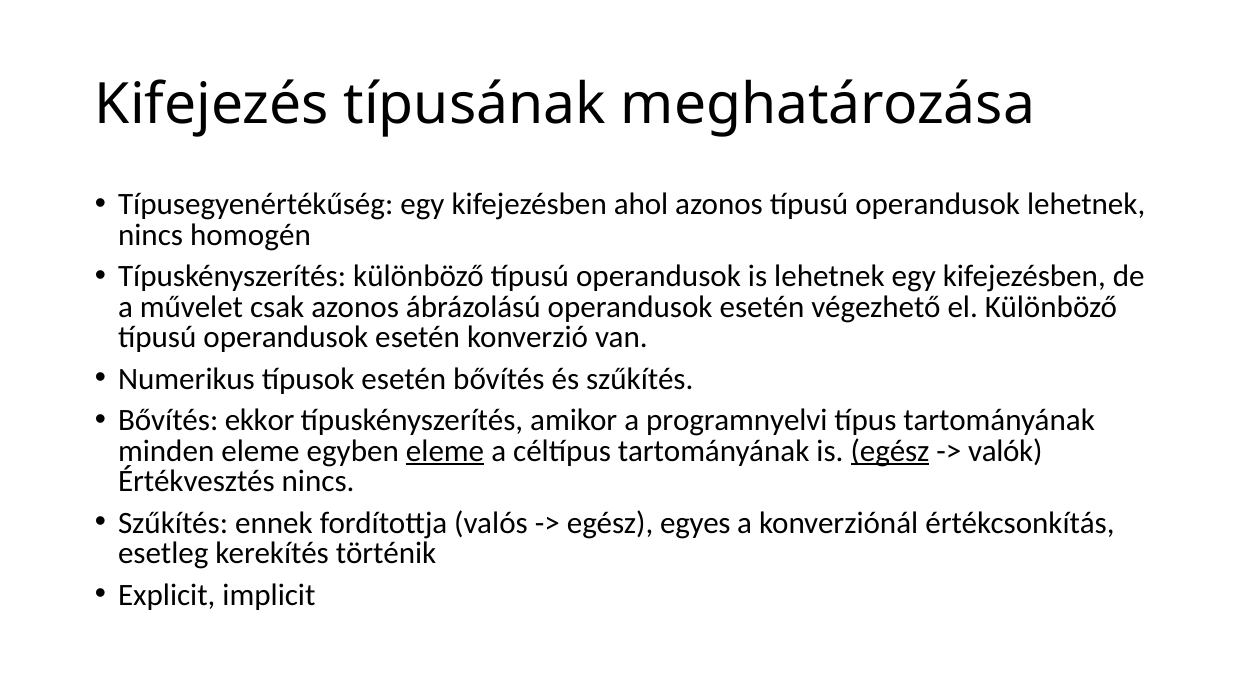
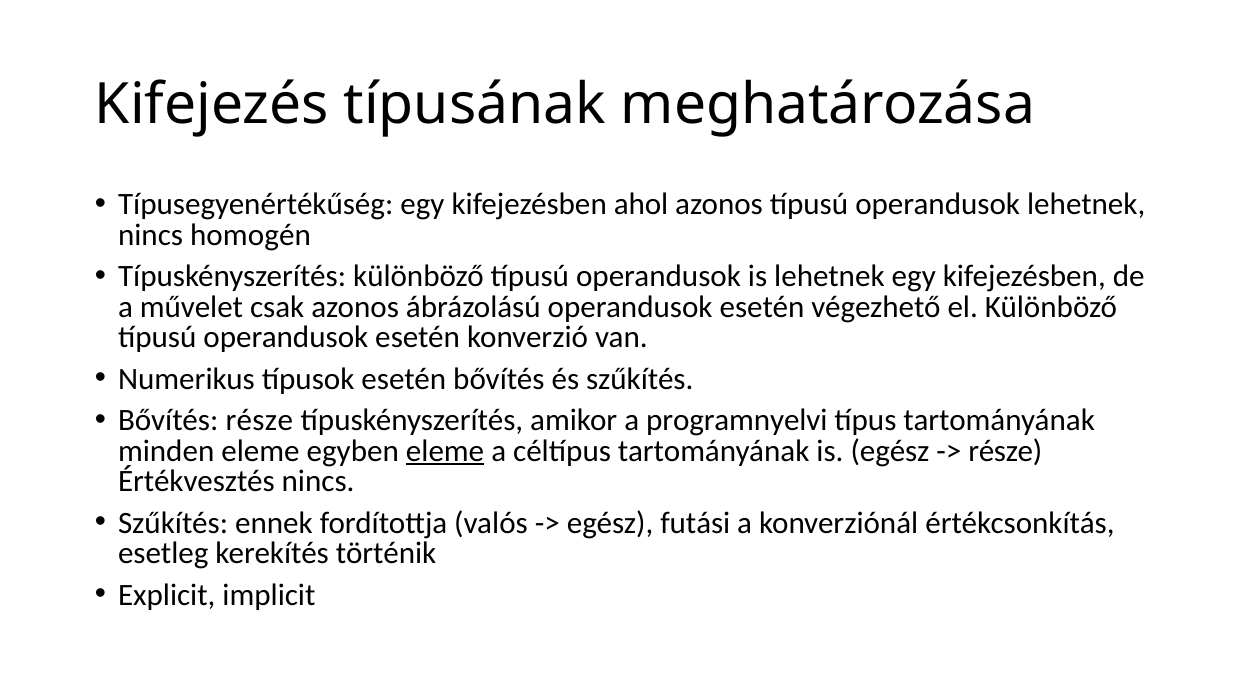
Bővítés ekkor: ekkor -> része
egész at (890, 451) underline: present -> none
valók at (1005, 451): valók -> része
egyes: egyes -> futási
